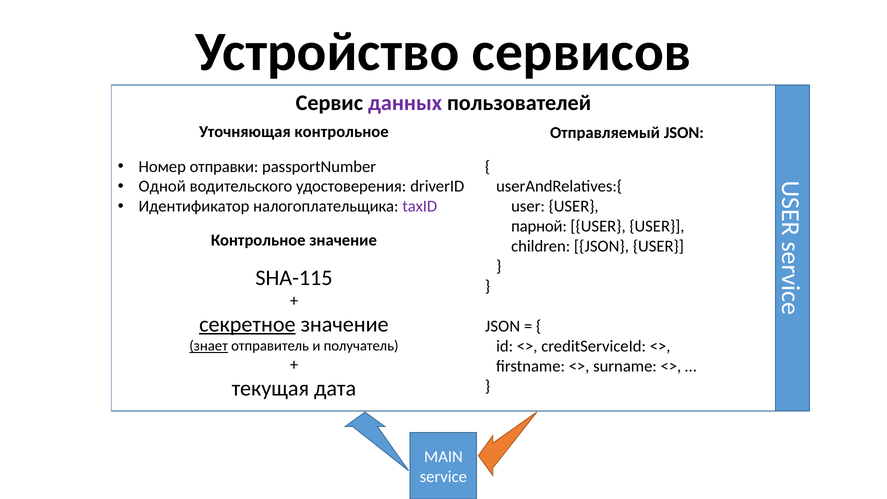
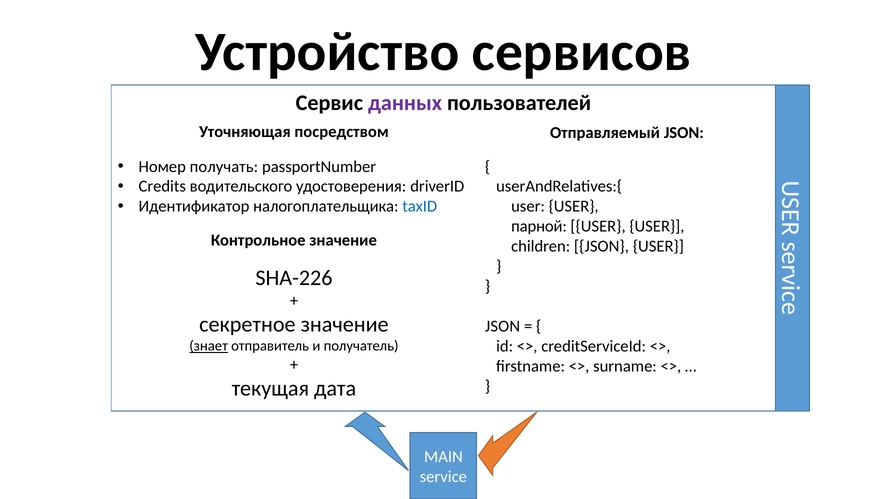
Уточняющая контрольное: контрольное -> посредством
отправки: отправки -> получать
Одной: Одной -> Credits
taxID colour: purple -> blue
SHA-115: SHA-115 -> SHA-226
секретное underline: present -> none
